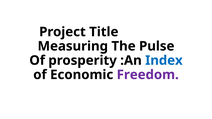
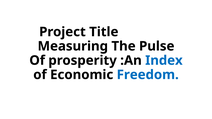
Freedom colour: purple -> blue
